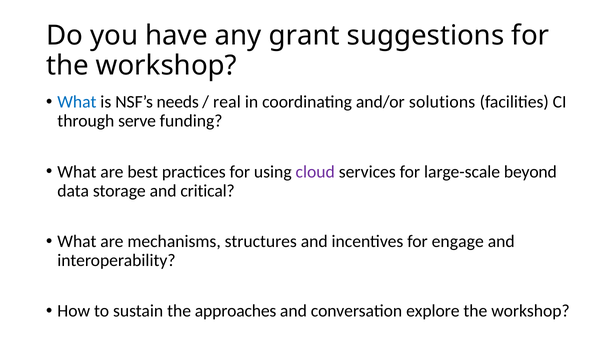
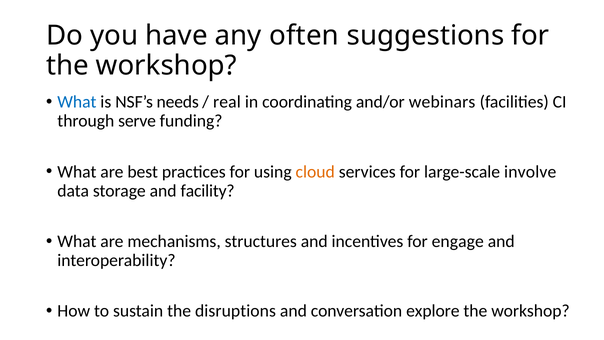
grant: grant -> often
solutions: solutions -> webinars
cloud colour: purple -> orange
beyond: beyond -> involve
critical: critical -> facility
approaches: approaches -> disruptions
